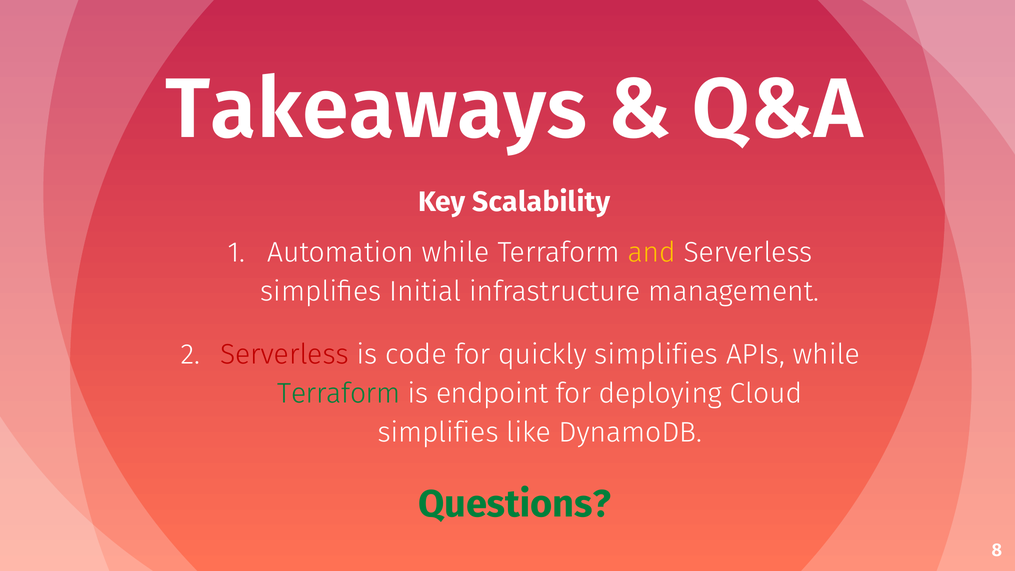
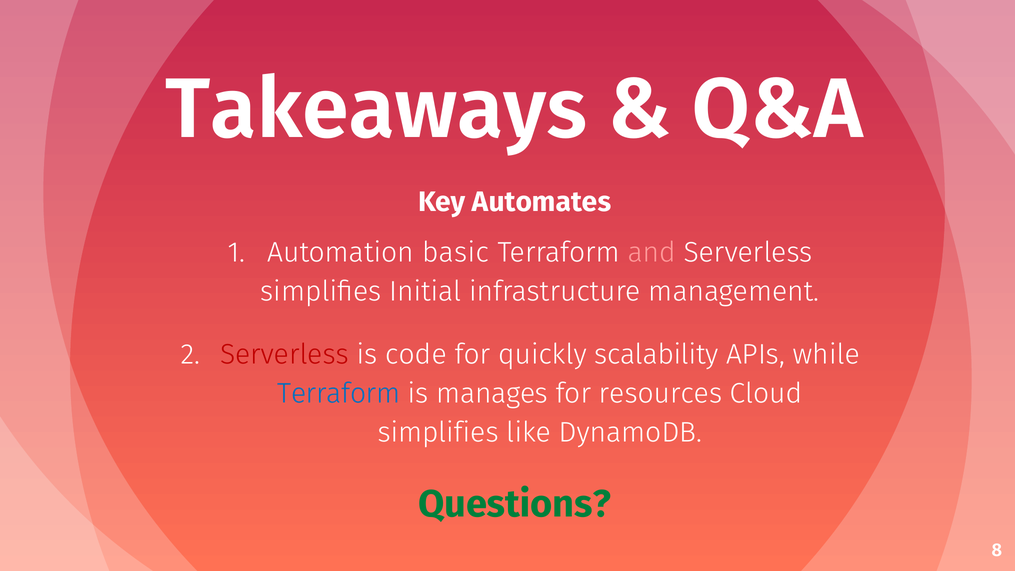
Scalability: Scalability -> Automates
Automation while: while -> basic
and colour: yellow -> pink
quickly simplifies: simplifies -> scalability
Terraform at (339, 393) colour: green -> blue
endpoint: endpoint -> manages
deploying: deploying -> resources
